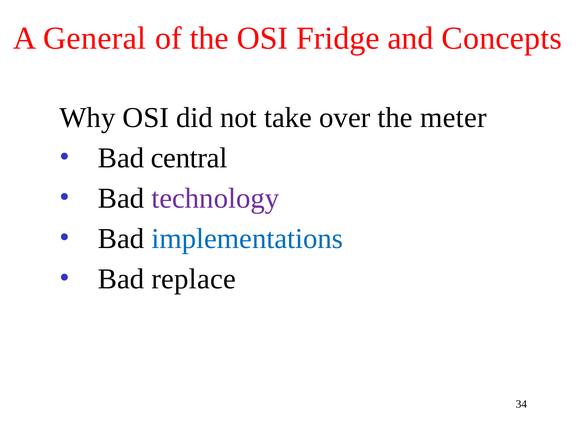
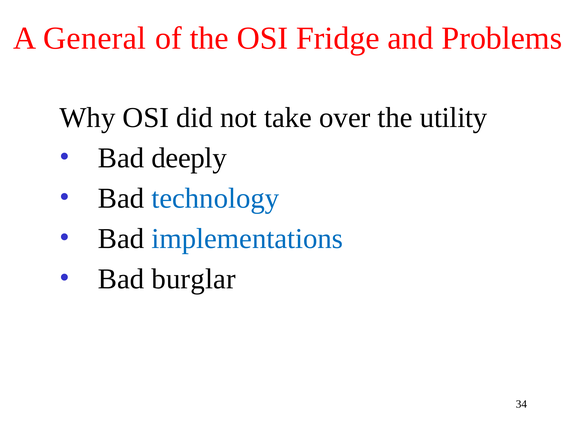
Concepts: Concepts -> Problems
meter: meter -> utility
central: central -> deeply
technology colour: purple -> blue
replace: replace -> burglar
